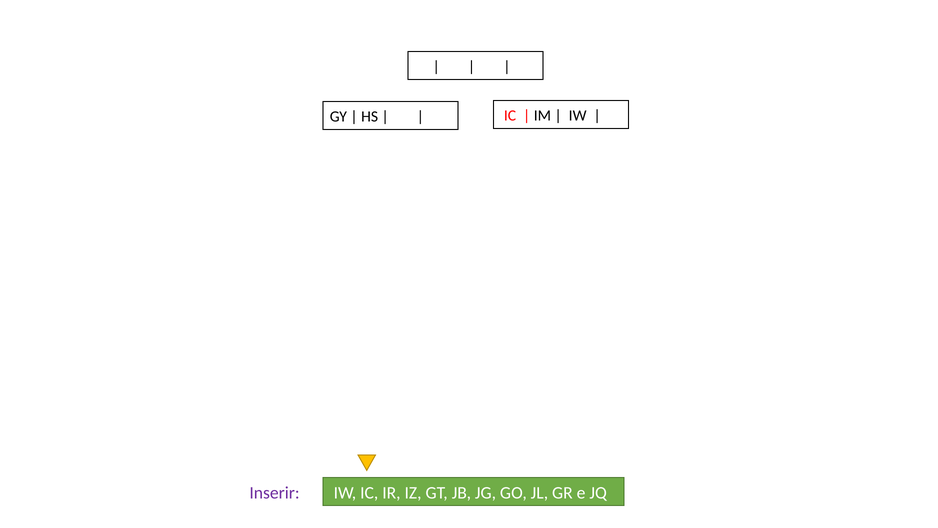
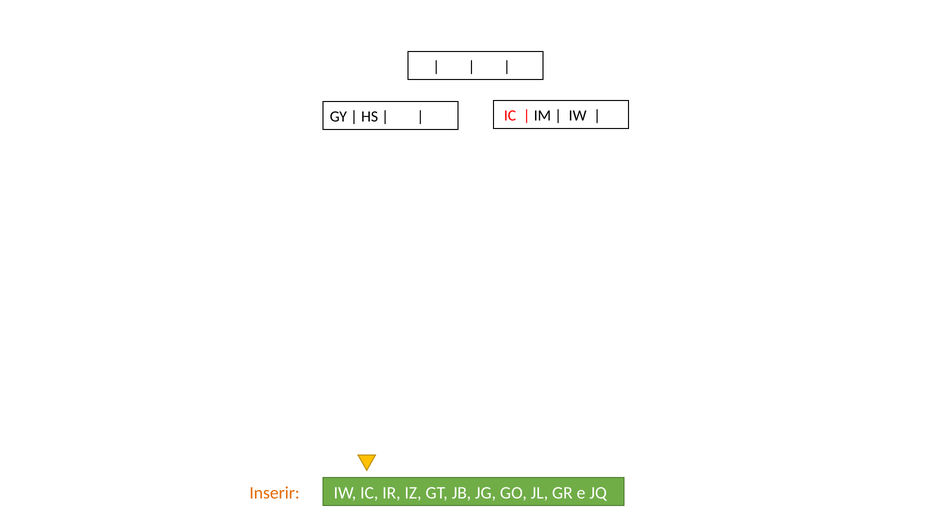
Inserir colour: purple -> orange
